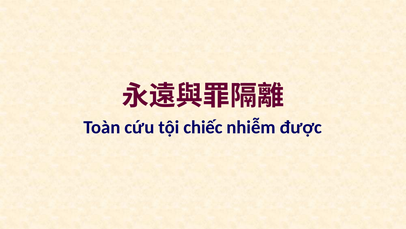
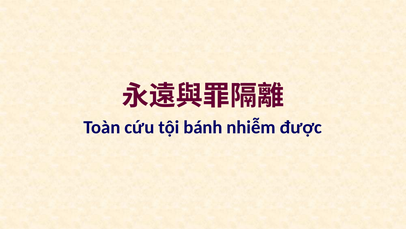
chiếc: chiếc -> bánh
